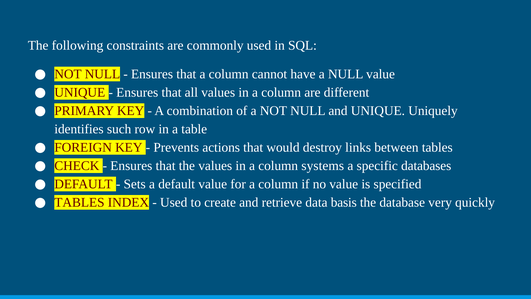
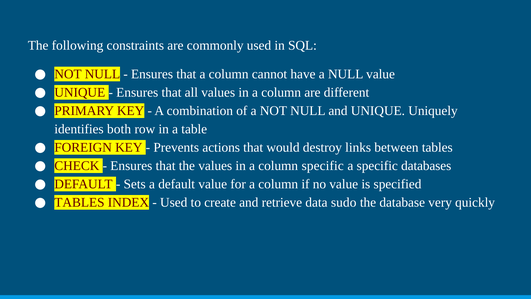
such: such -> both
column systems: systems -> specific
basis: basis -> sudo
